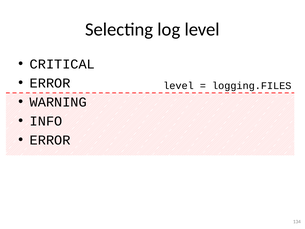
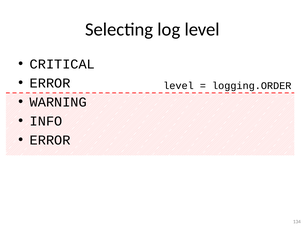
logging.FILES: logging.FILES -> logging.ORDER
